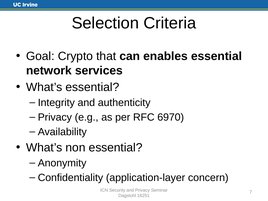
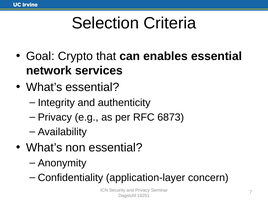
6970: 6970 -> 6873
